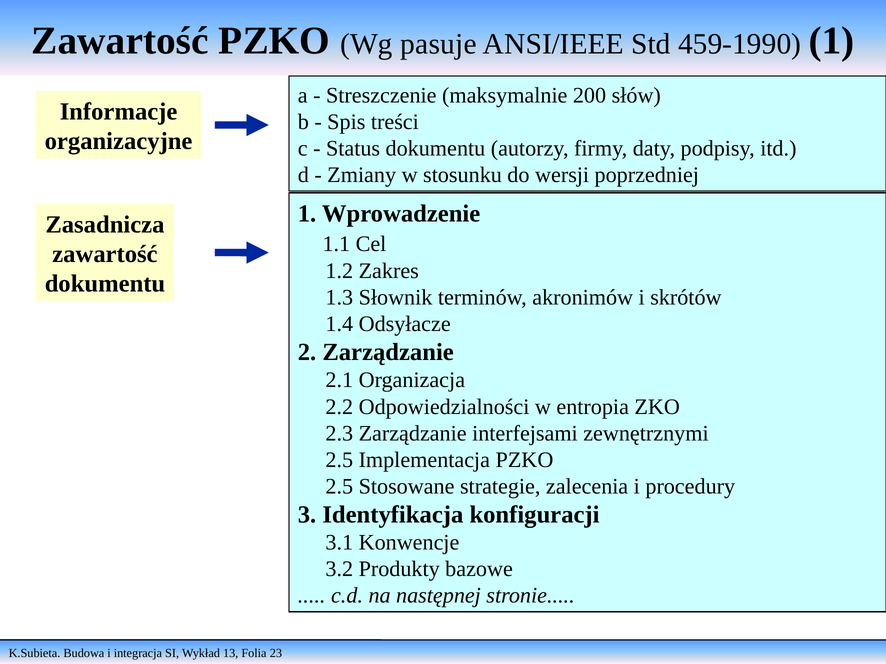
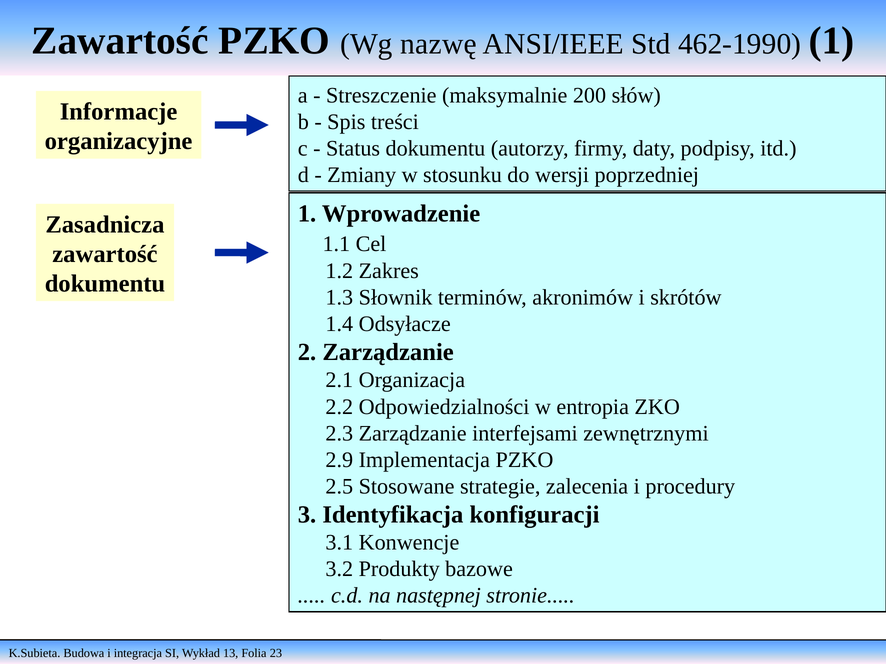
pasuje: pasuje -> nazwę
459-1990: 459-1990 -> 462-1990
2.5 at (339, 460): 2.5 -> 2.9
